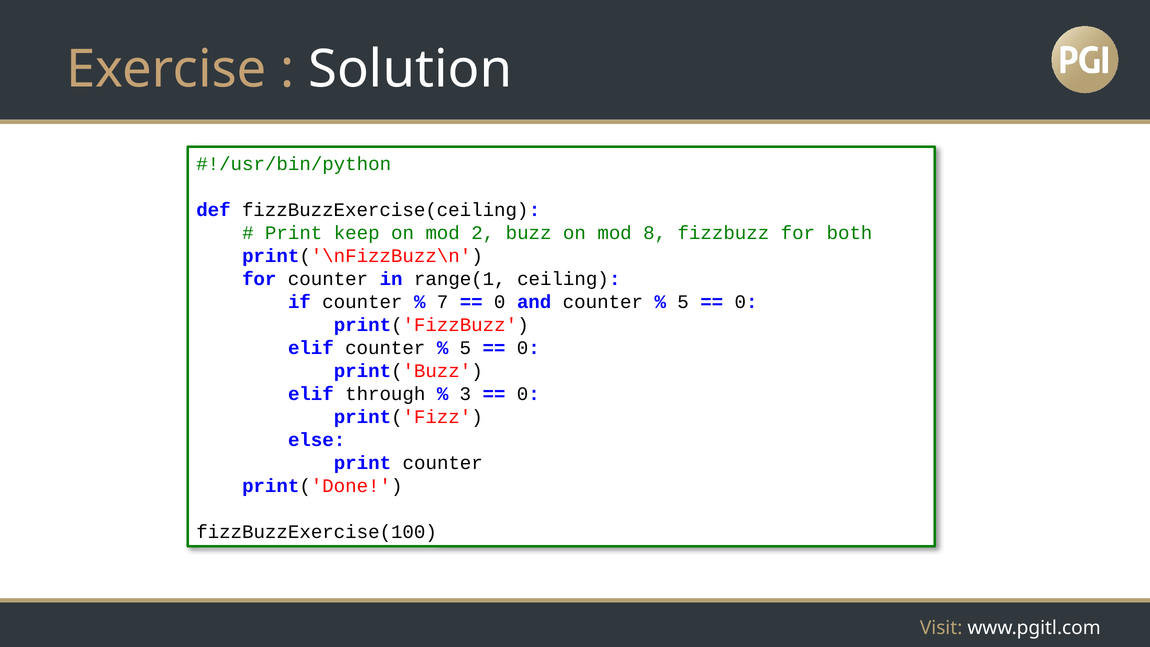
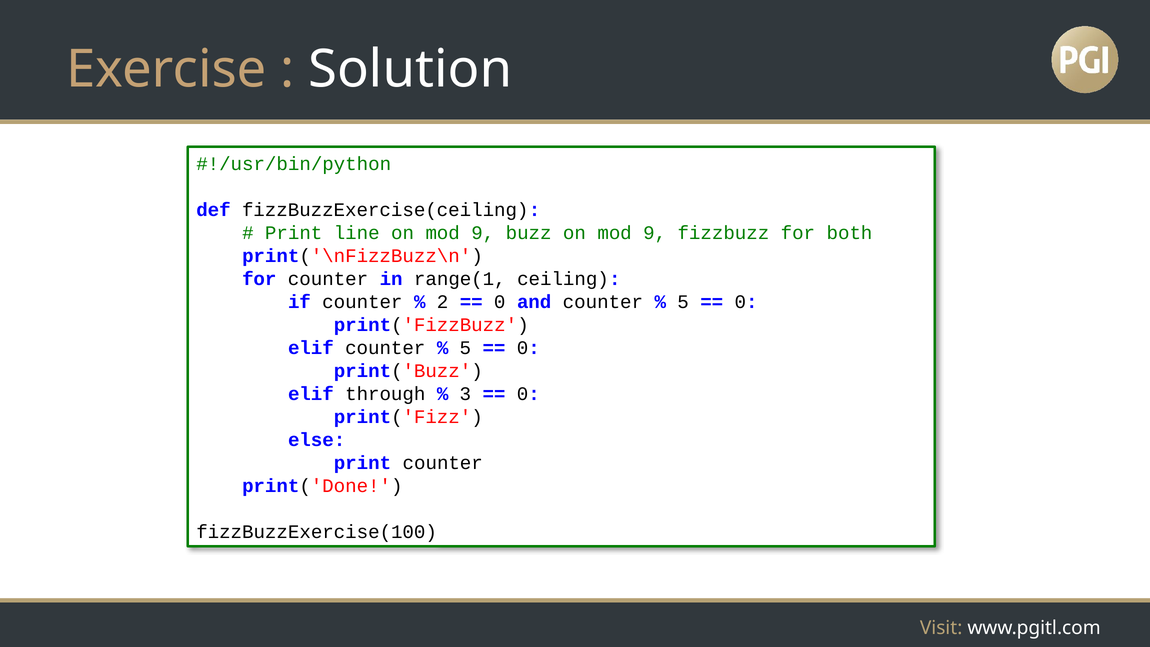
keep: keep -> line
2 at (483, 233): 2 -> 9
buzz on mod 8: 8 -> 9
7: 7 -> 2
